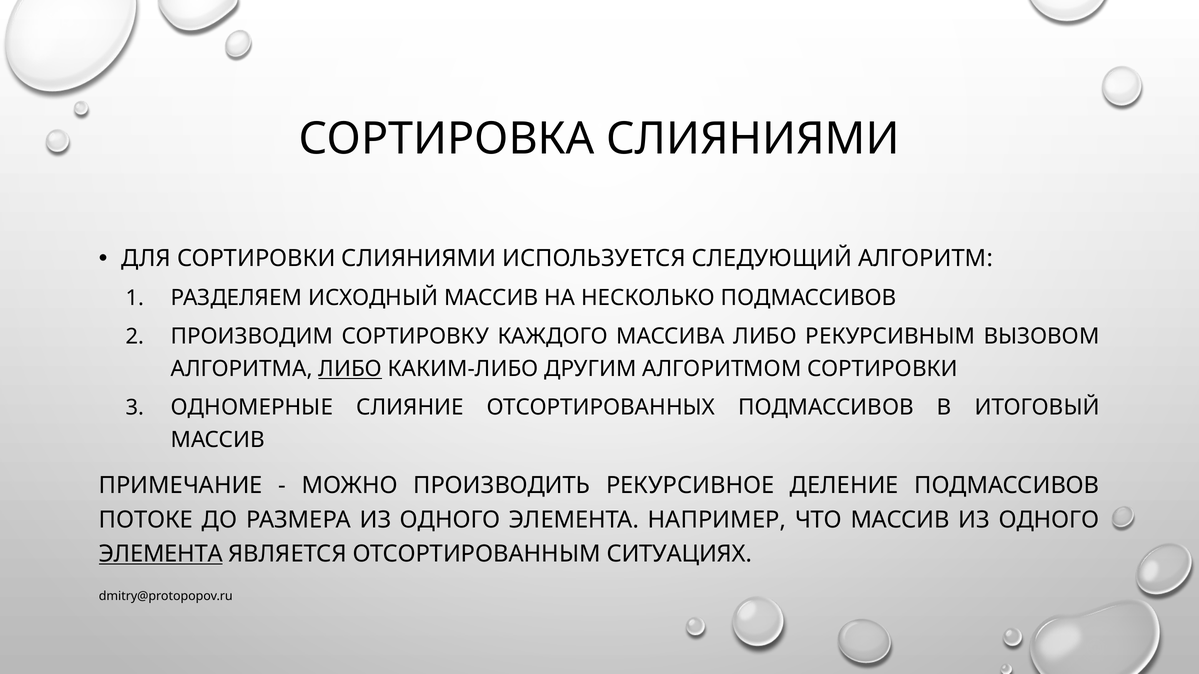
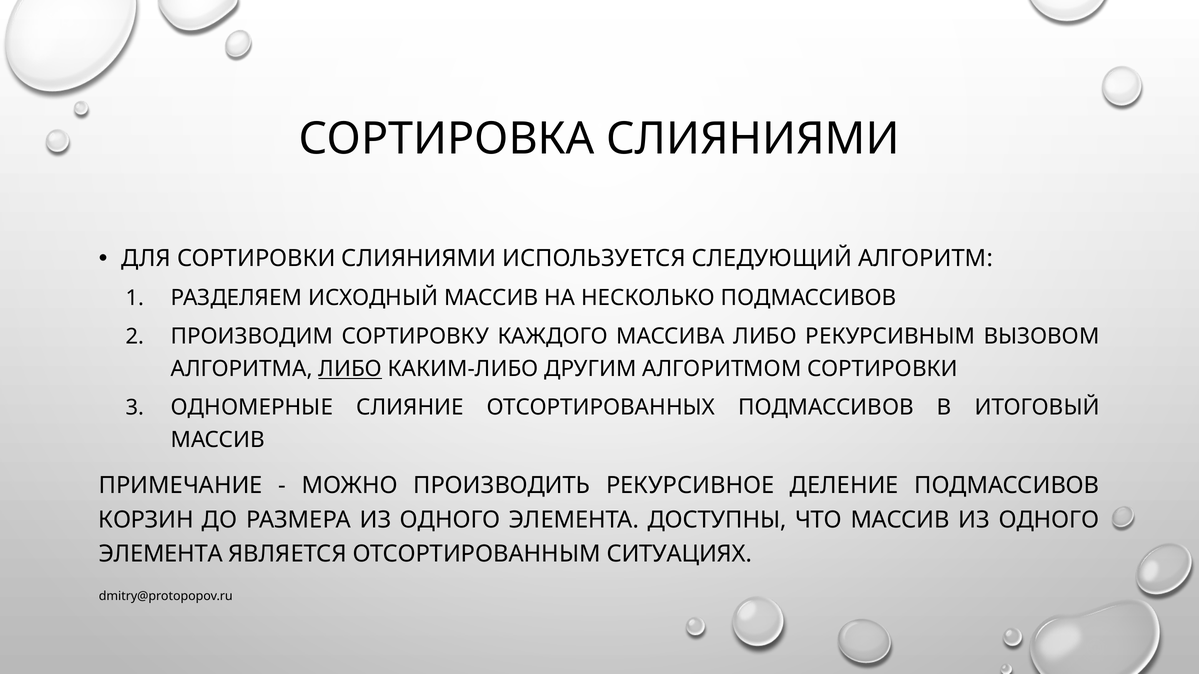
ПОТОКЕ: ПОТОКЕ -> КОРЗИН
НАПРИМЕР: НАПРИМЕР -> ДОСТУПНЫ
ЭЛЕМЕНТА at (161, 554) underline: present -> none
